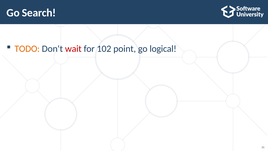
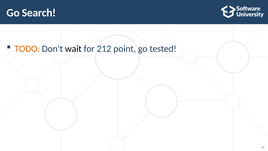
wait colour: red -> black
102: 102 -> 212
logical: logical -> tested
